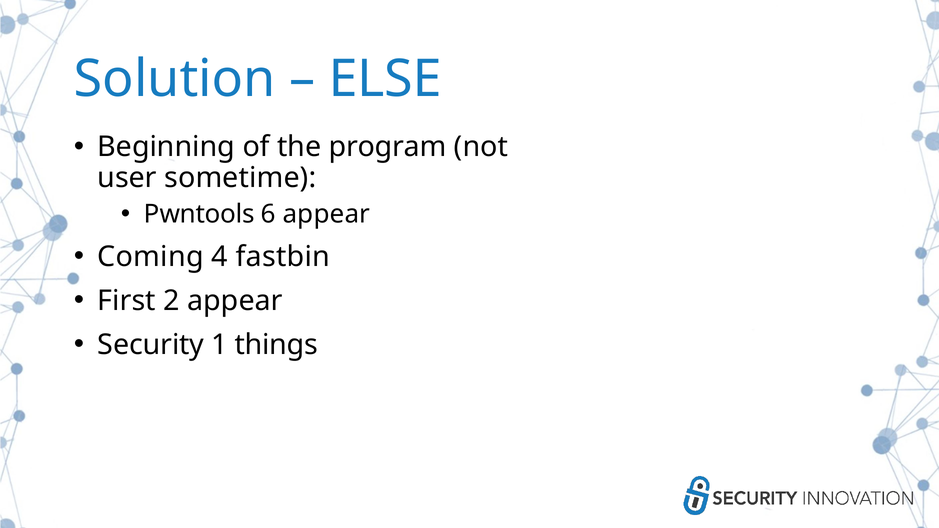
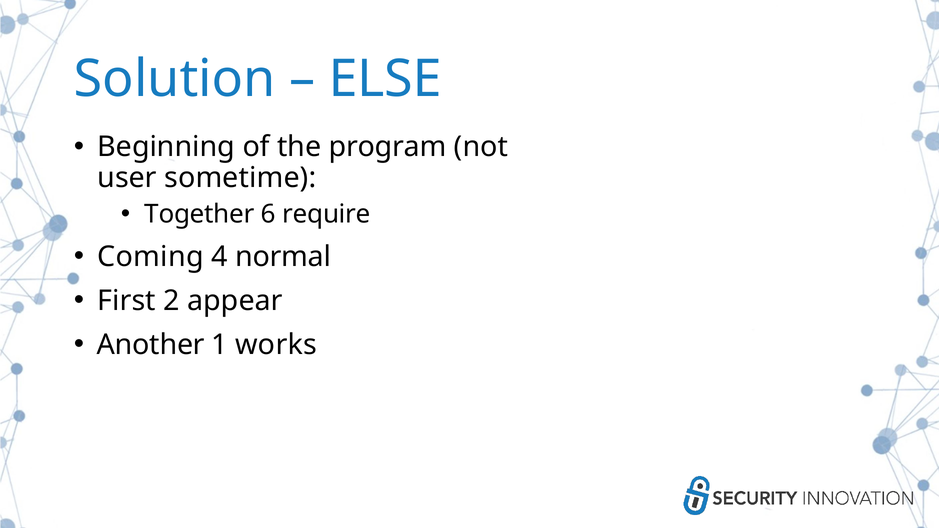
Pwntools: Pwntools -> Together
6 appear: appear -> require
fastbin: fastbin -> normal
Security: Security -> Another
things: things -> works
